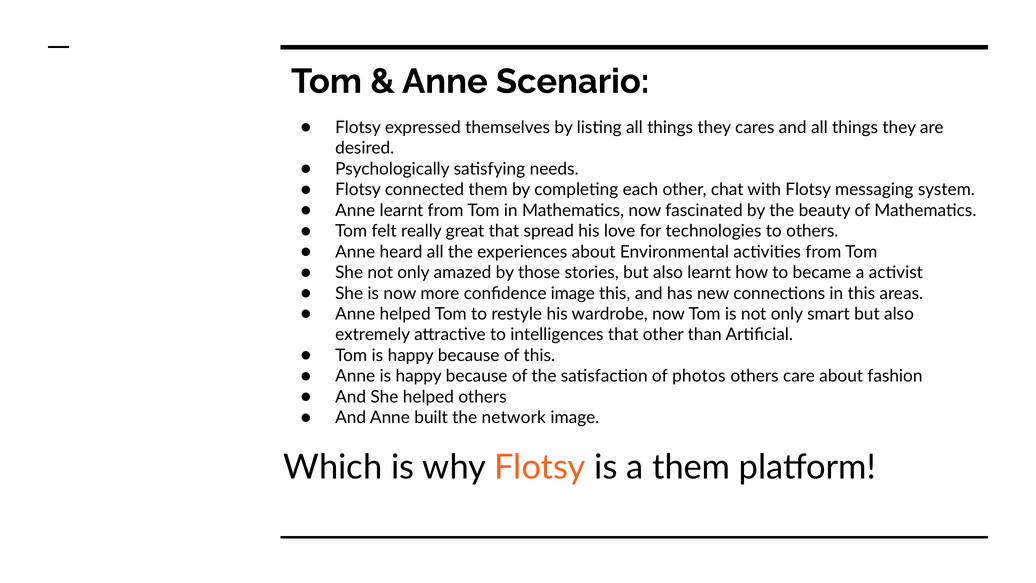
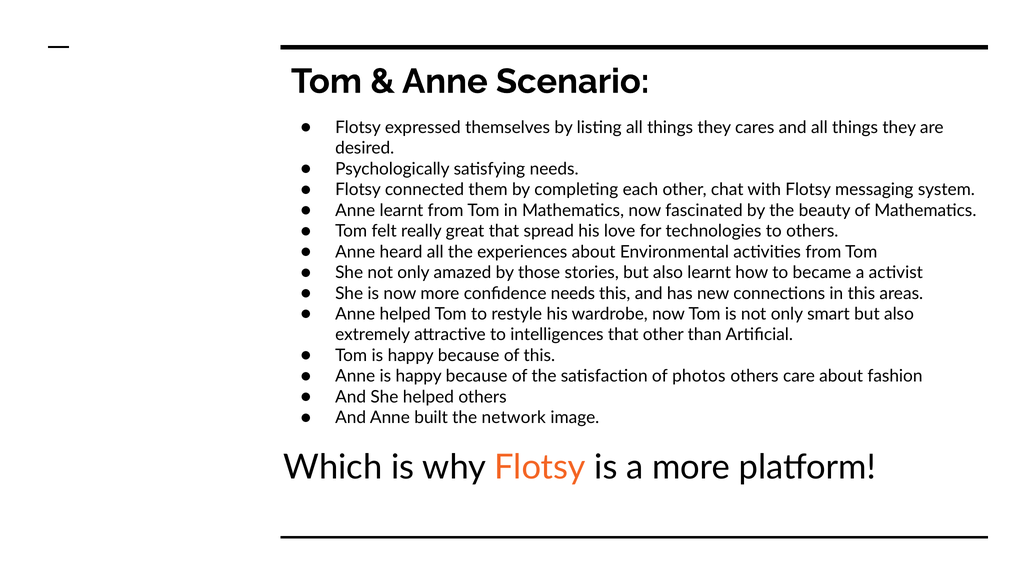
confidence image: image -> needs
a them: them -> more
